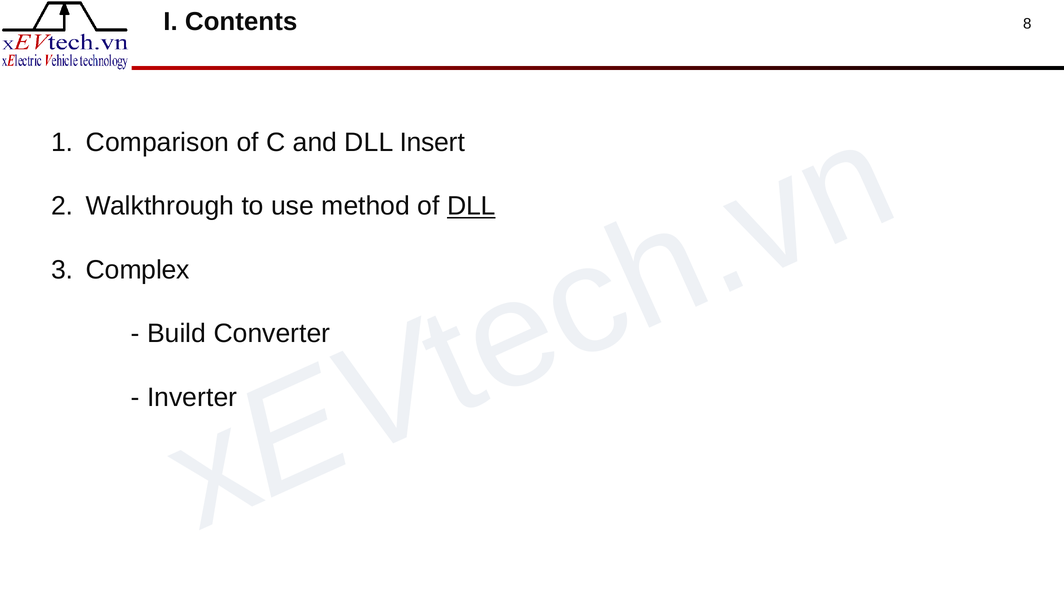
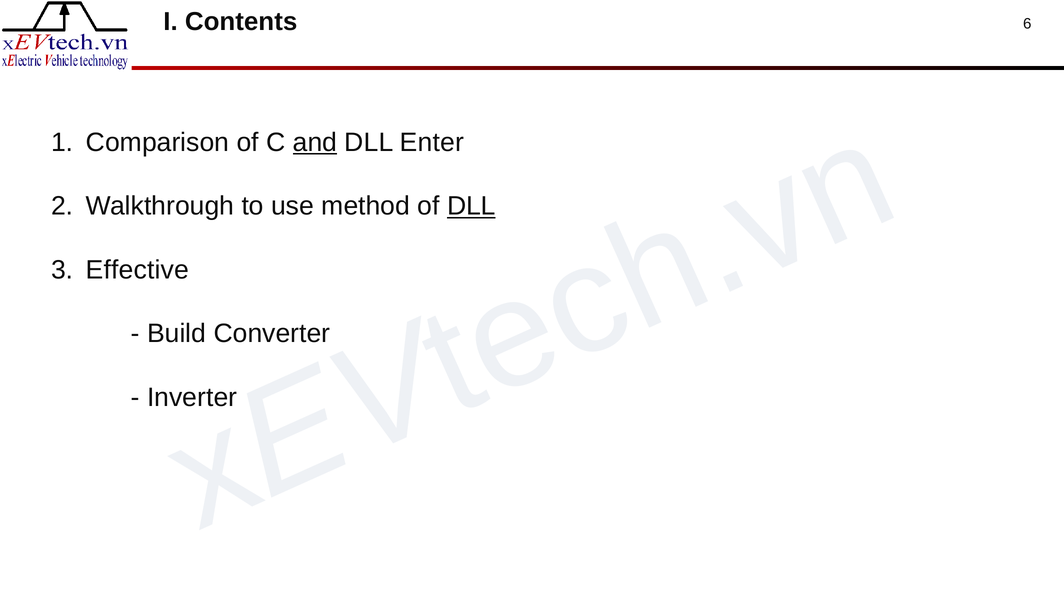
8: 8 -> 6
and underline: none -> present
Insert: Insert -> Enter
Complex: Complex -> Effective
